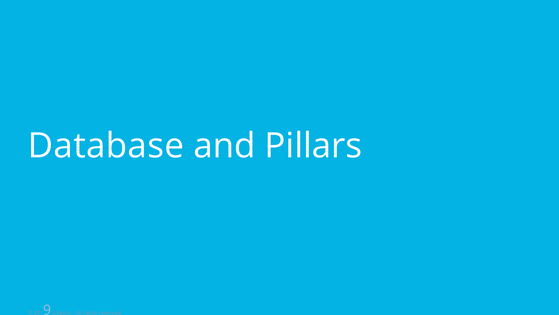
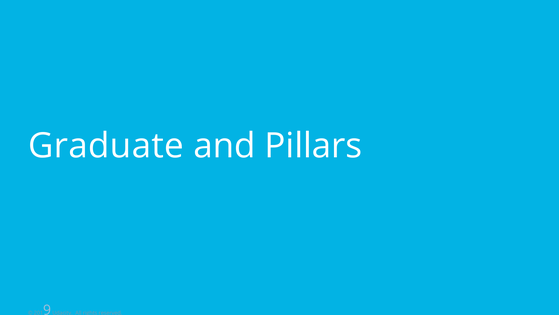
Database: Database -> Graduate
